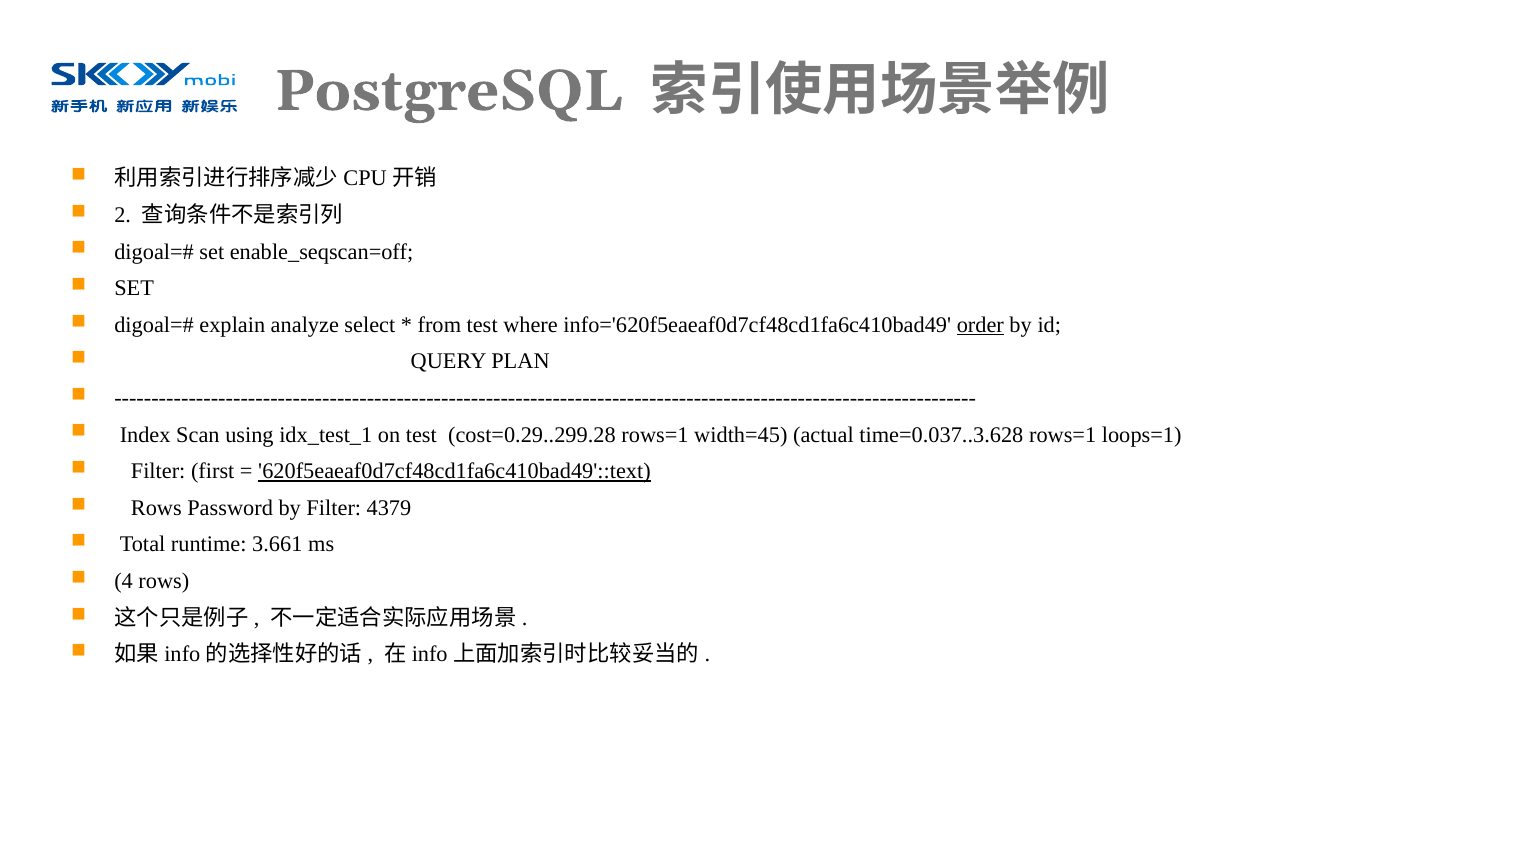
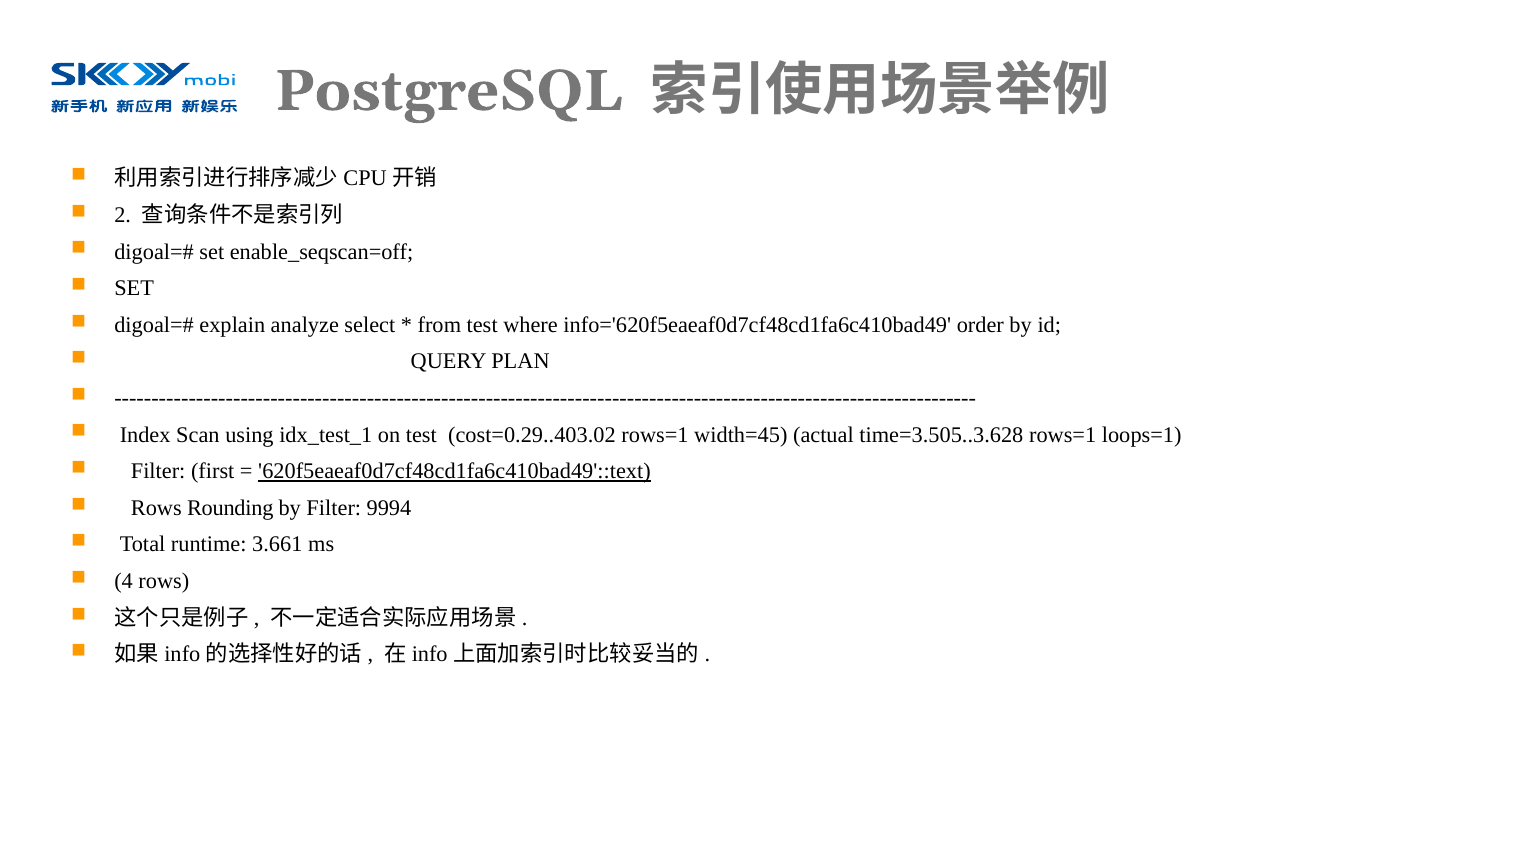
order underline: present -> none
cost=0.29..299.28: cost=0.29..299.28 -> cost=0.29..403.02
time=0.037..3.628: time=0.037..3.628 -> time=3.505..3.628
Password: Password -> Rounding
4379: 4379 -> 9994
